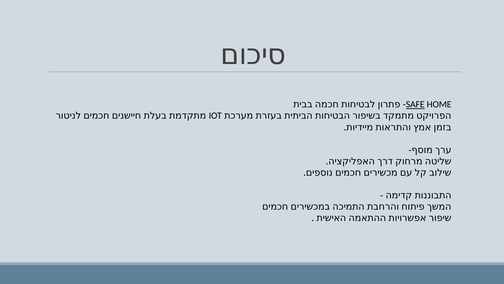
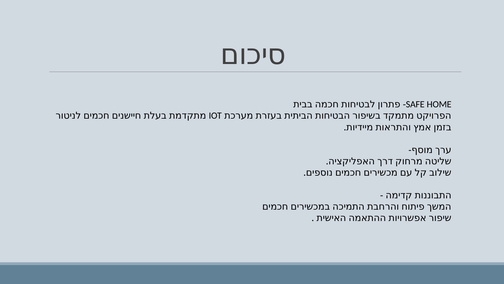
SAFE underline: present -> none
